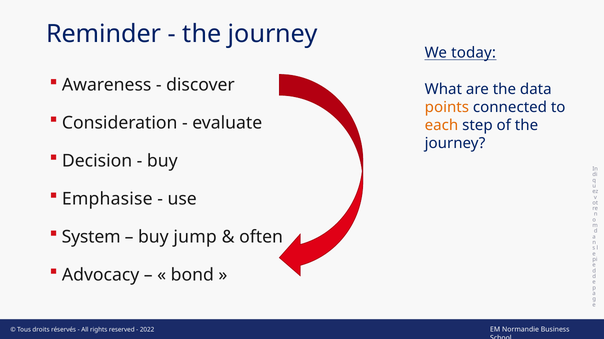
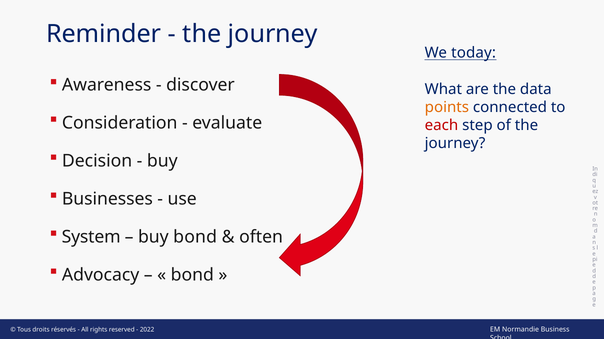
each colour: orange -> red
Emphasise: Emphasise -> Businesses
buy jump: jump -> bond
